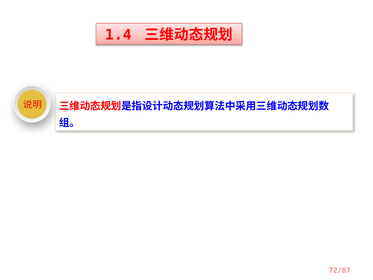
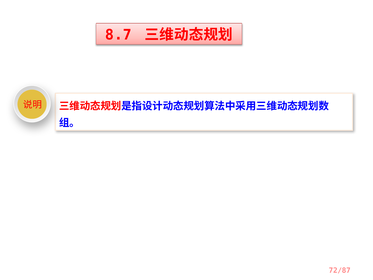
1.4: 1.4 -> 8.7
